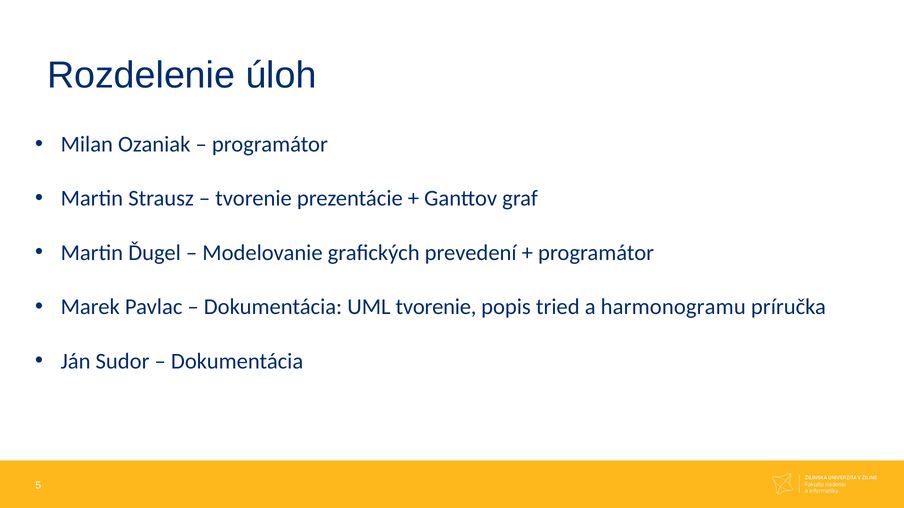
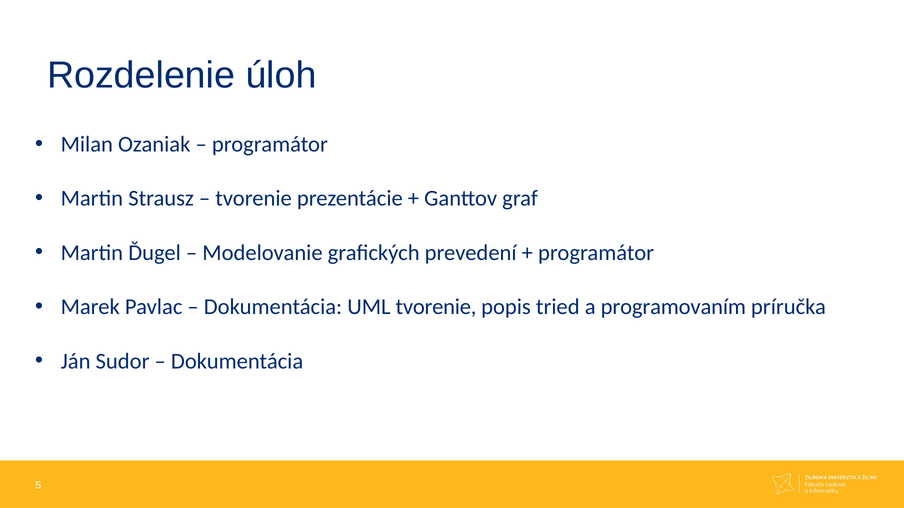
harmonogramu: harmonogramu -> programovaním
